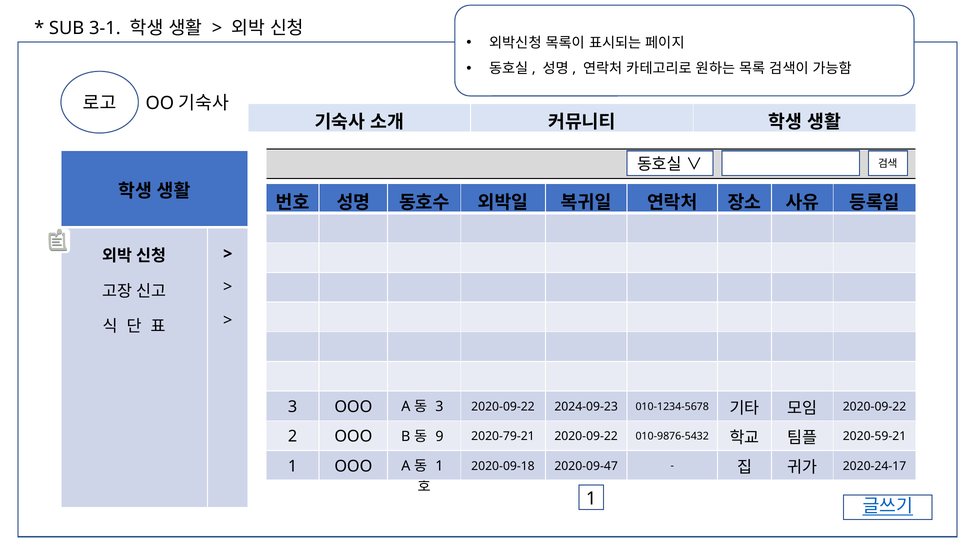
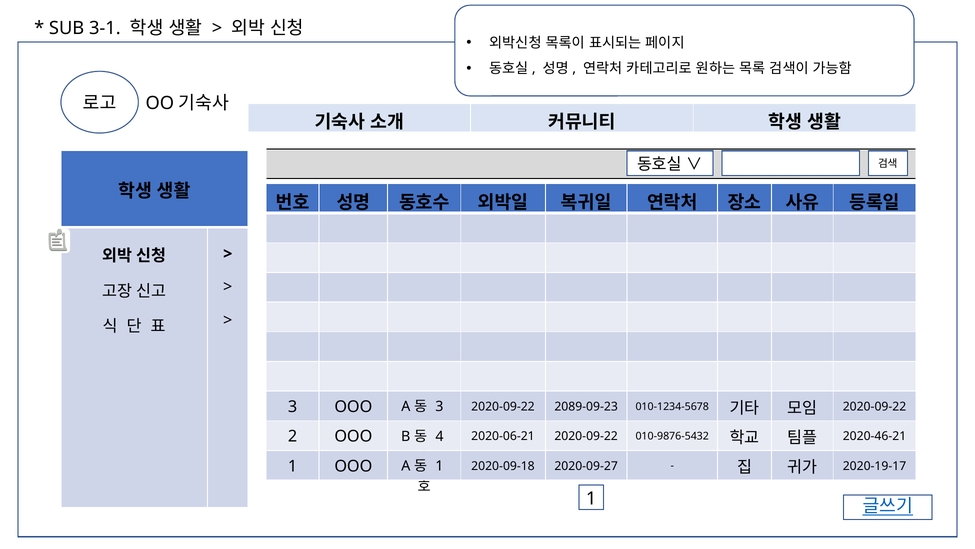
2024-09-23: 2024-09-23 -> 2089-09-23
9: 9 -> 4
2020-79-21: 2020-79-21 -> 2020-06-21
2020-59-21: 2020-59-21 -> 2020-46-21
2020-09-47: 2020-09-47 -> 2020-09-27
2020-24-17: 2020-24-17 -> 2020-19-17
